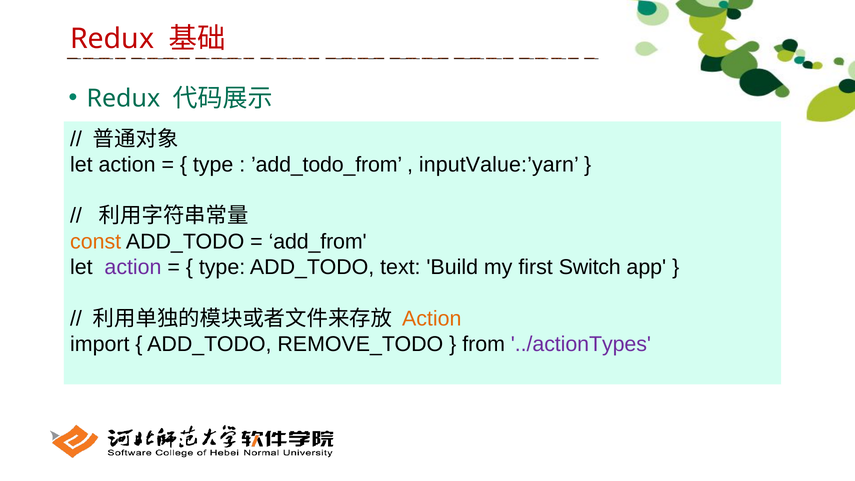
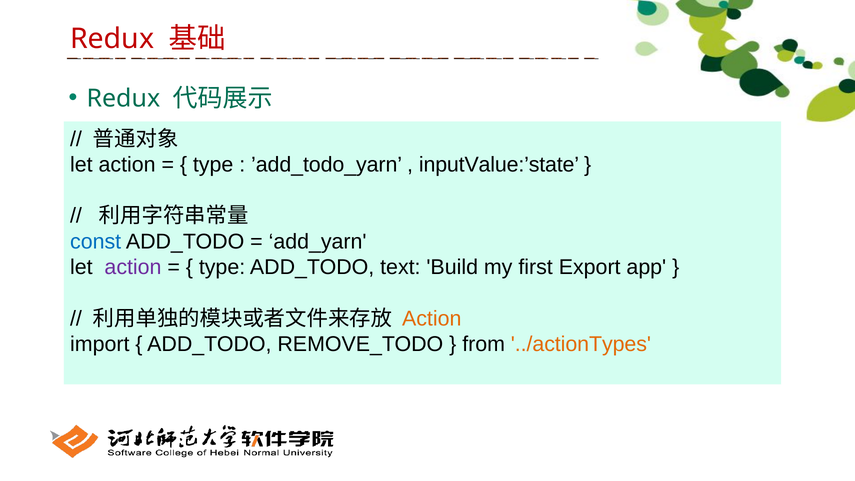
’add_todo_from: ’add_todo_from -> ’add_todo_yarn
inputValue:’yarn: inputValue:’yarn -> inputValue:’state
const colour: orange -> blue
add_from: add_from -> add_yarn
Switch: Switch -> Export
../actionTypes colour: purple -> orange
